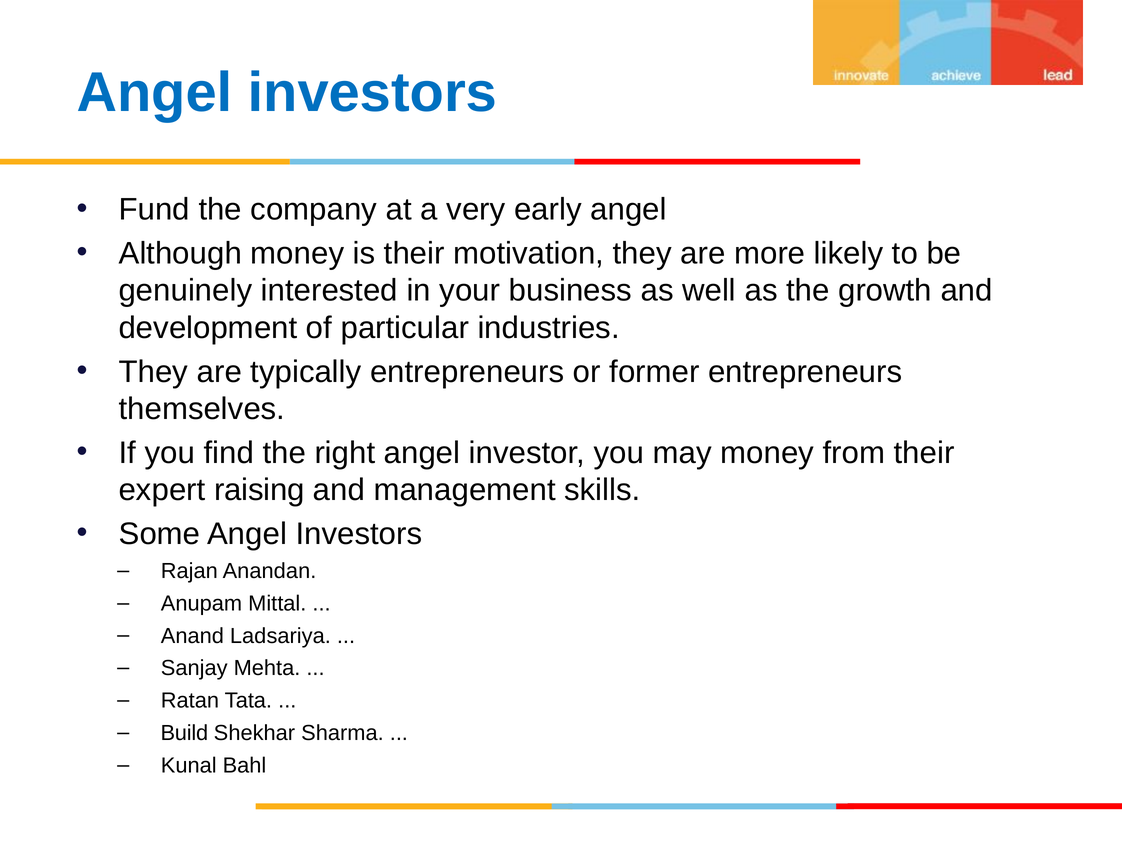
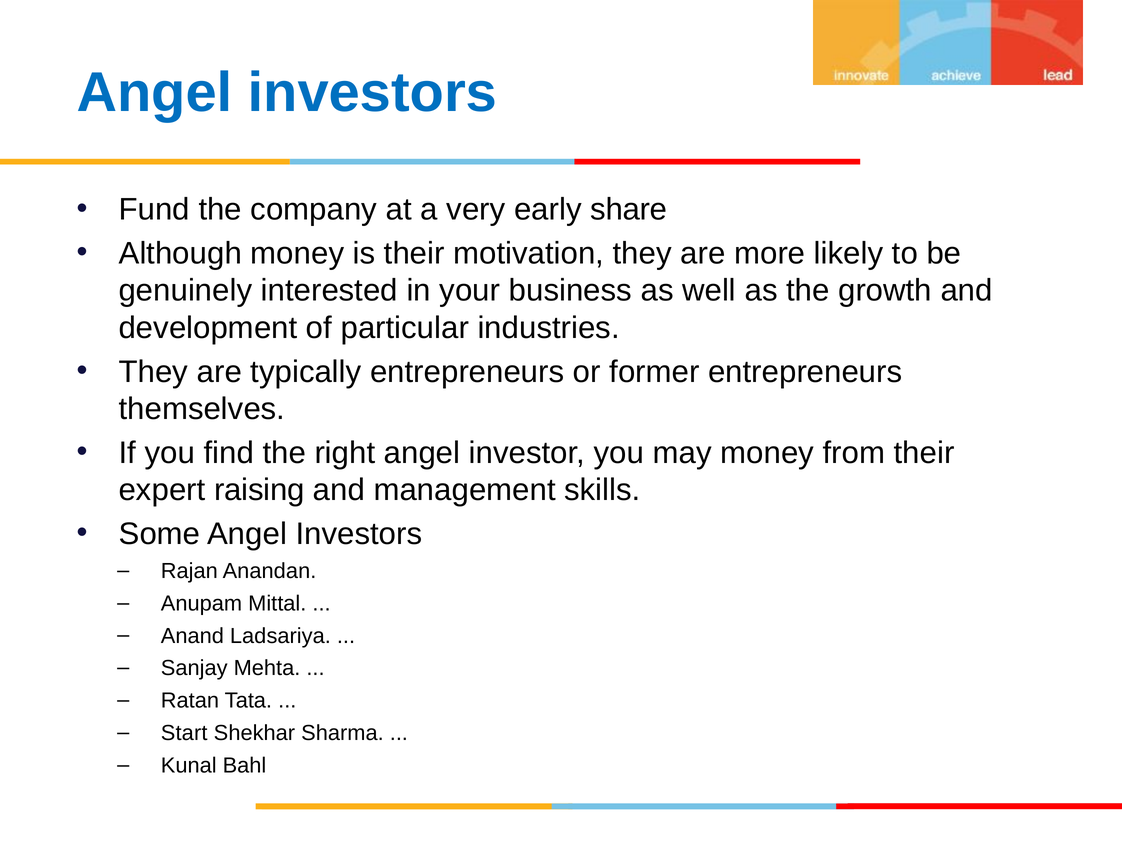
early angel: angel -> share
Build: Build -> Start
